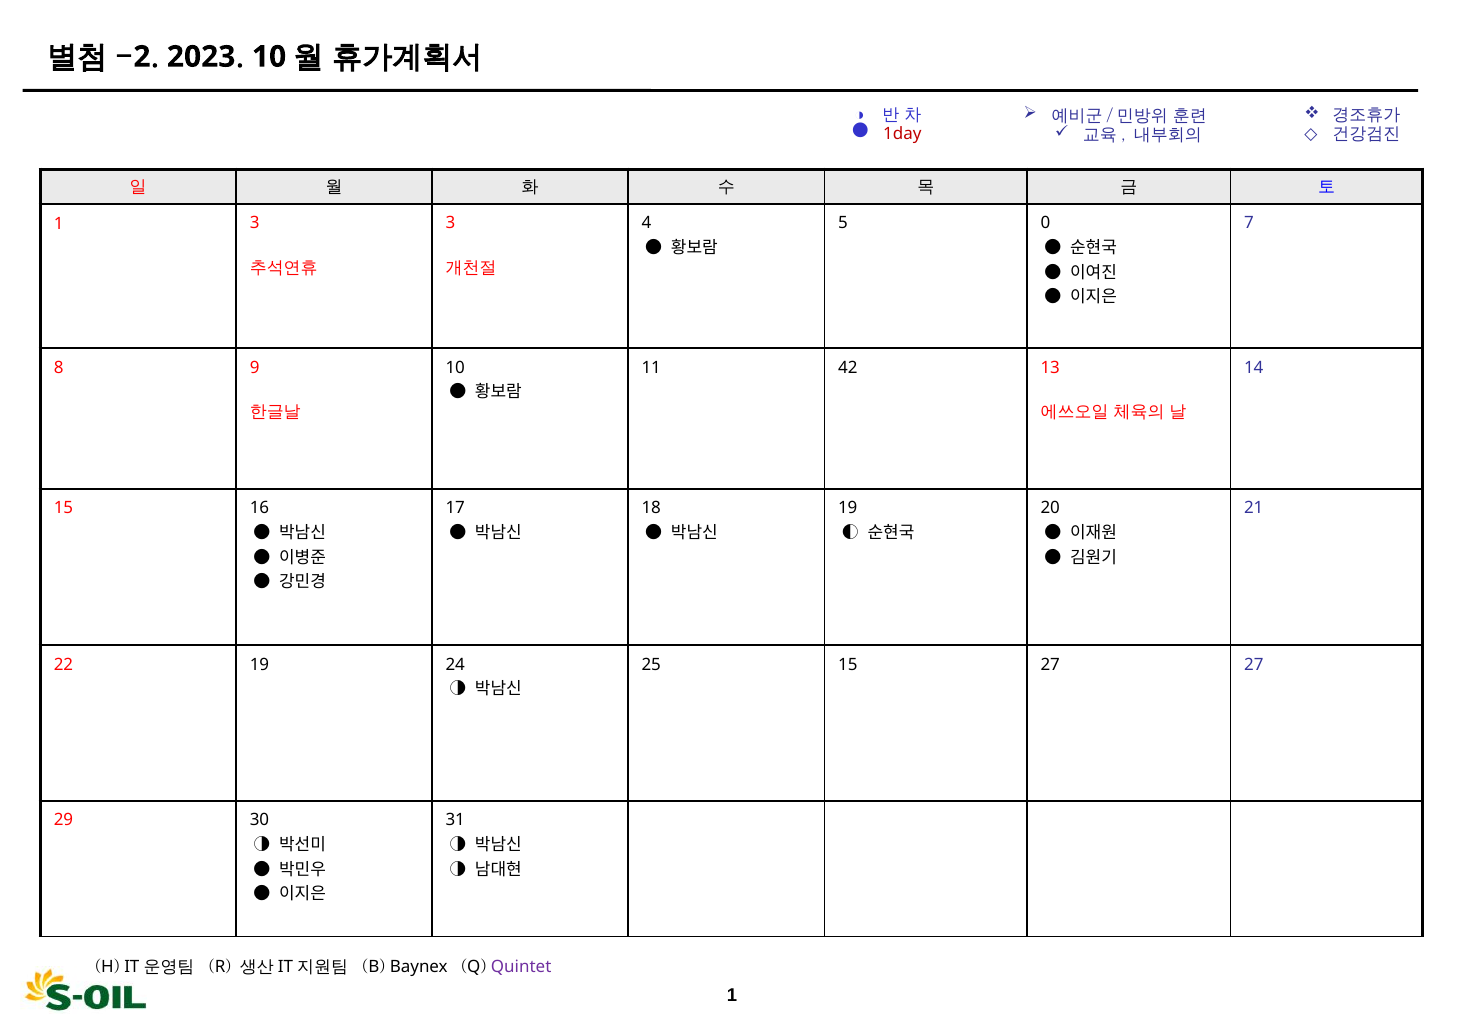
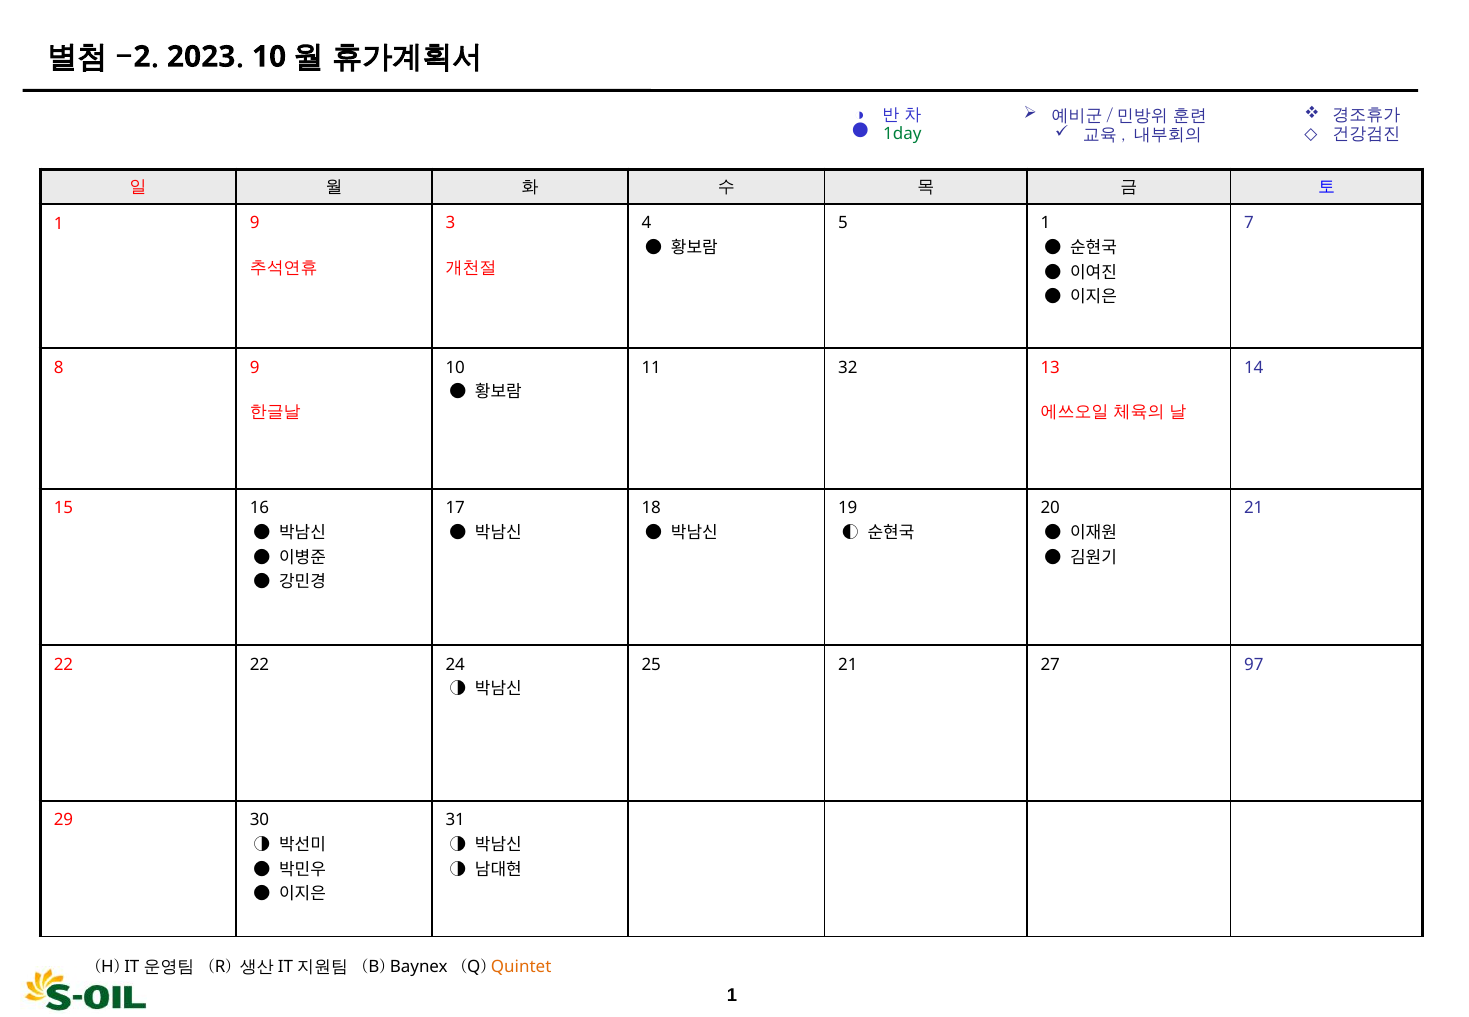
1day colour: red -> green
5 0: 0 -> 1
1 3: 3 -> 9
42: 42 -> 32
22 19: 19 -> 22
25 15: 15 -> 21
27 27: 27 -> 97
Quintet colour: purple -> orange
